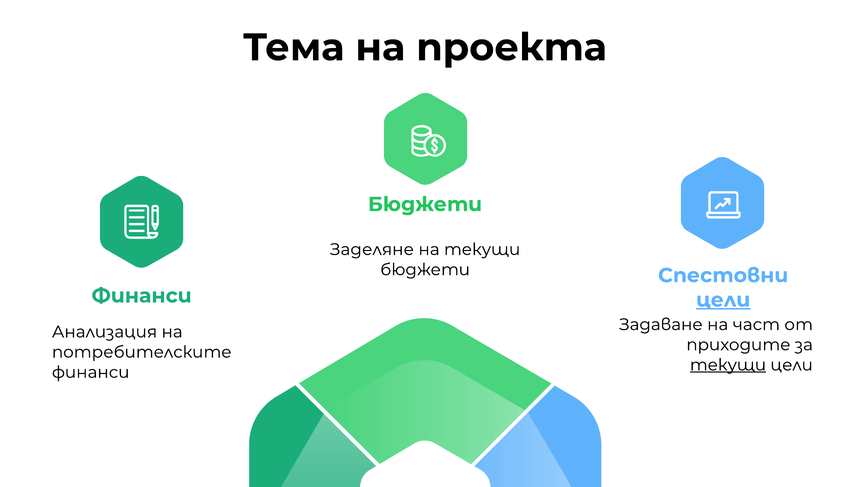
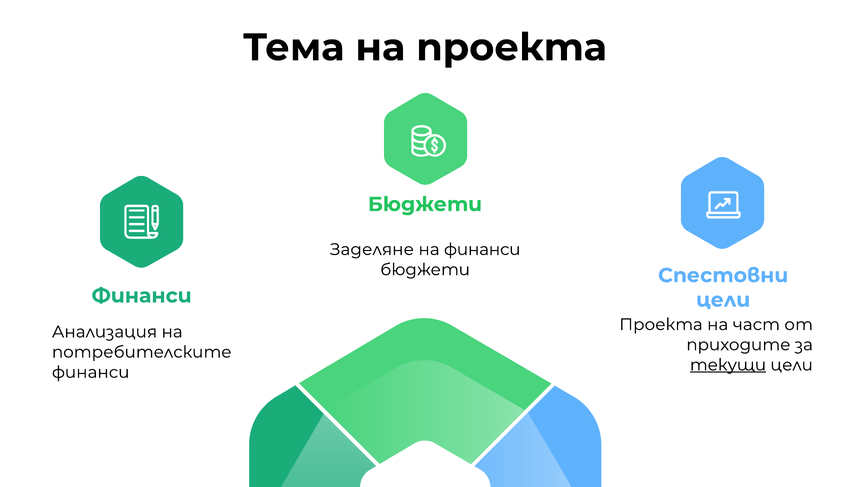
на текущи: текущи -> финанси
цели at (723, 300) underline: present -> none
Задаване at (661, 324): Задаване -> Проекта
